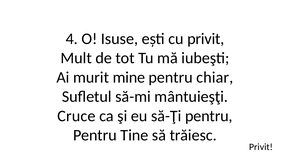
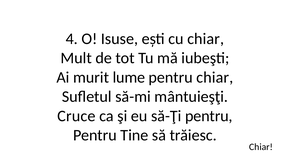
cu privit: privit -> chiar
mine: mine -> lume
Privit at (261, 147): Privit -> Chiar
